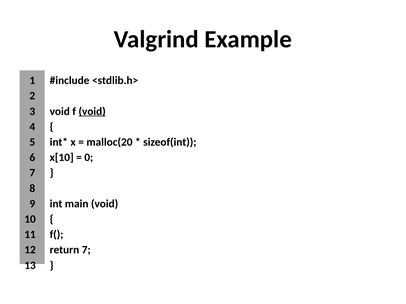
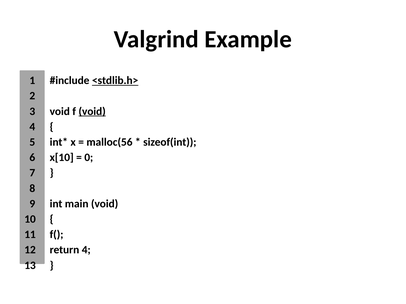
<stdlib.h> underline: none -> present
malloc(20: malloc(20 -> malloc(56
return 7: 7 -> 4
